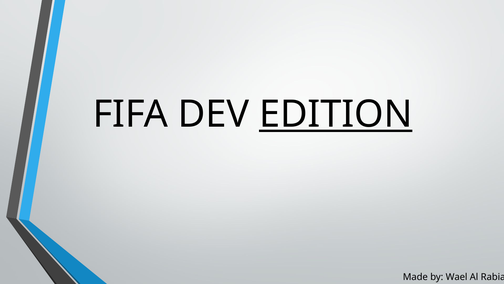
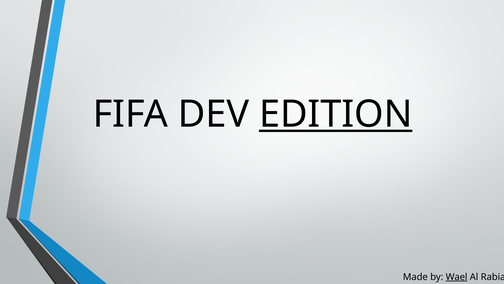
Wael underline: none -> present
